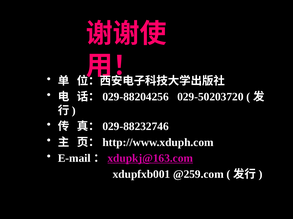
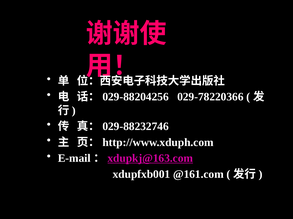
029-50203720: 029-50203720 -> 029-78220366
@259.com: @259.com -> @161.com
